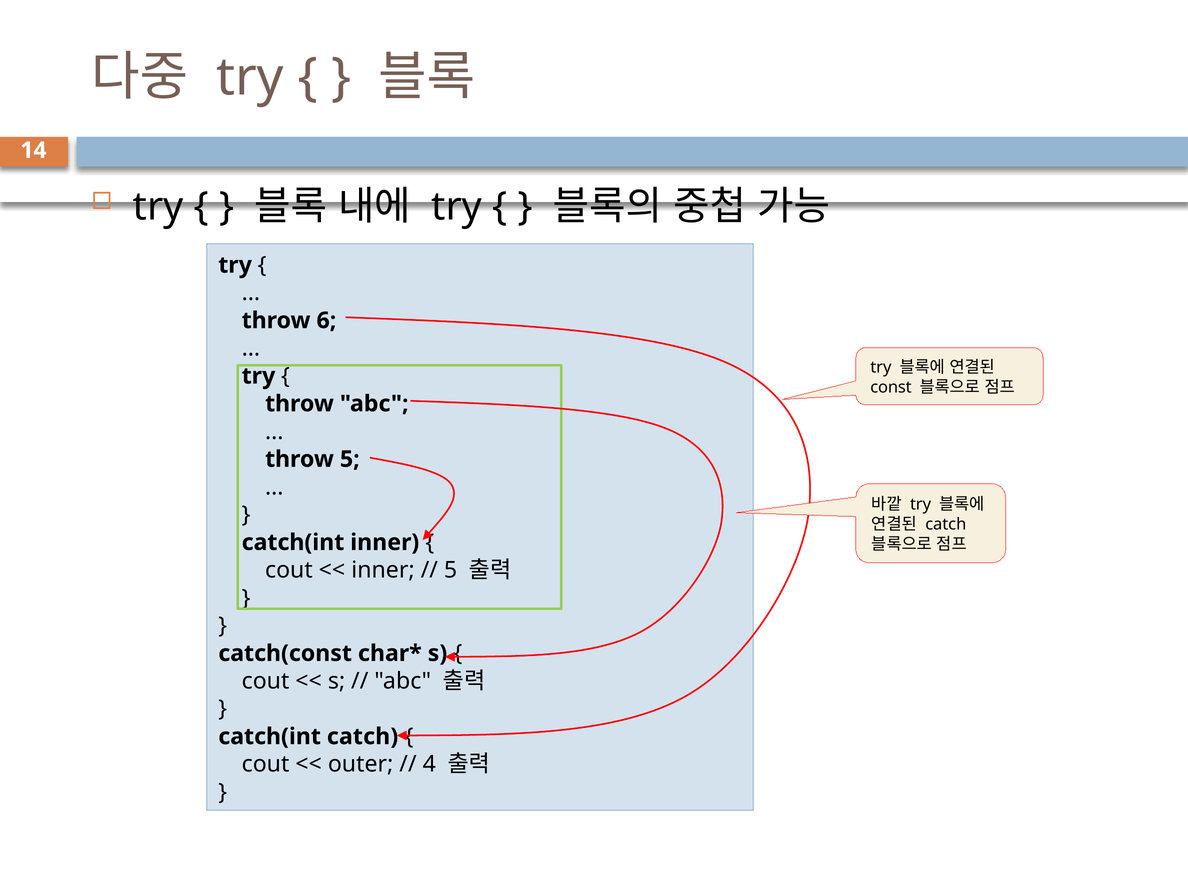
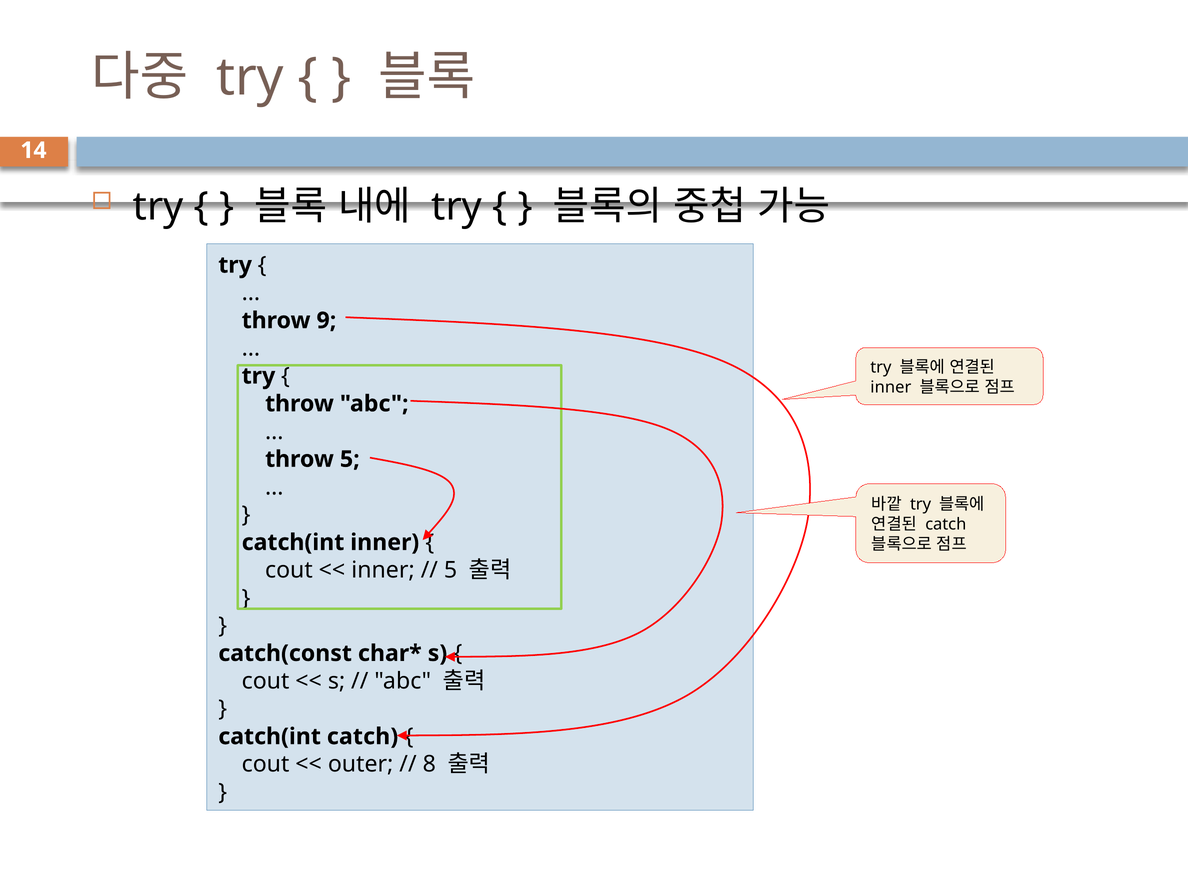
6: 6 -> 9
const at (891, 387): const -> inner
4: 4 -> 8
